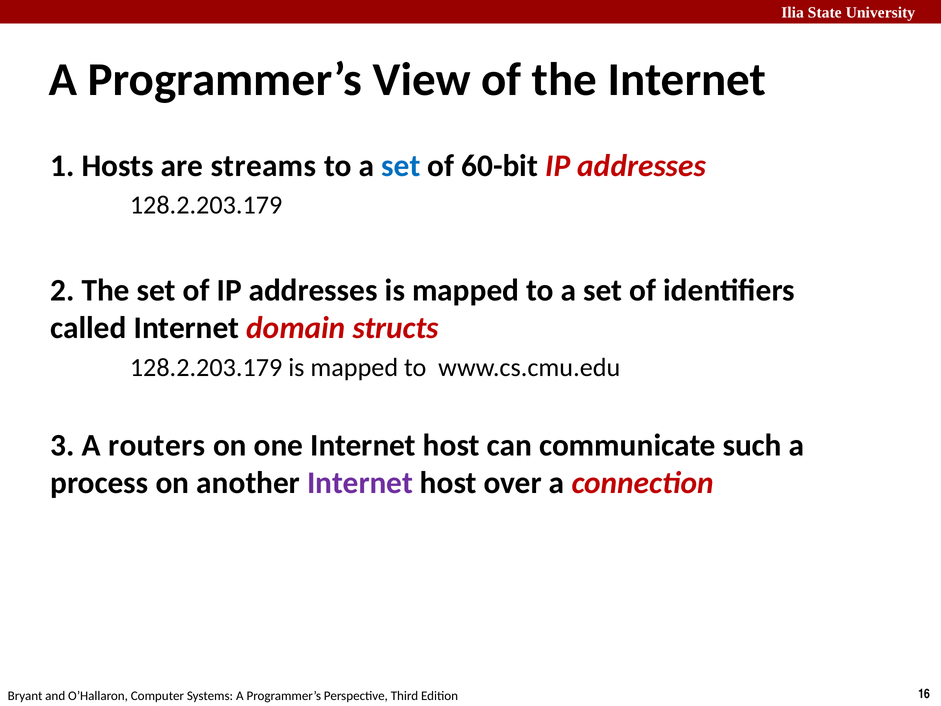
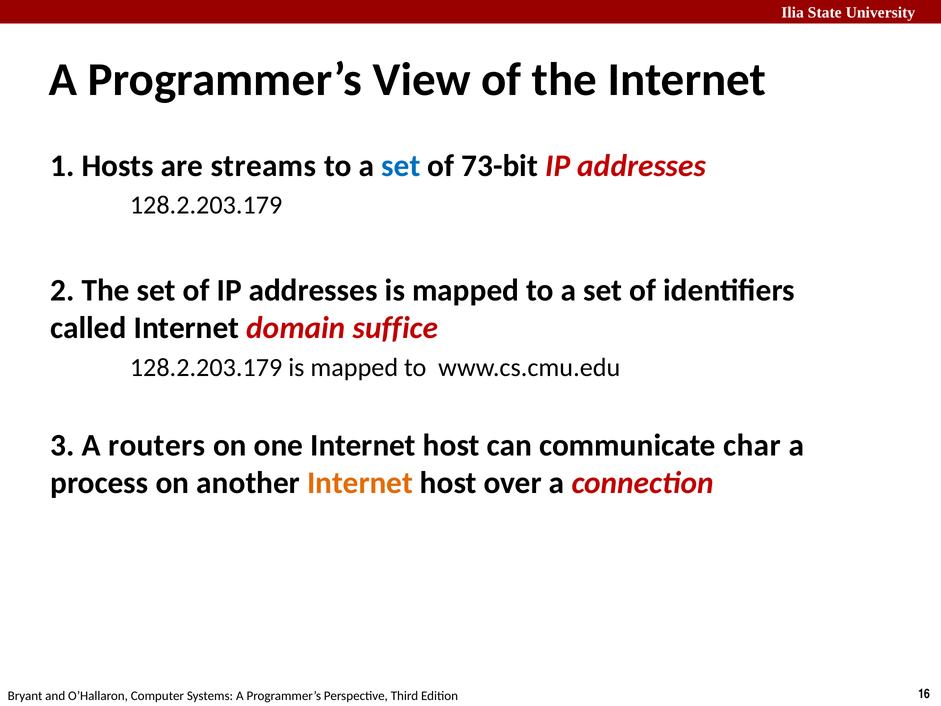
60-bit: 60-bit -> 73-bit
structs: structs -> suffice
such: such -> char
Internet at (360, 483) colour: purple -> orange
